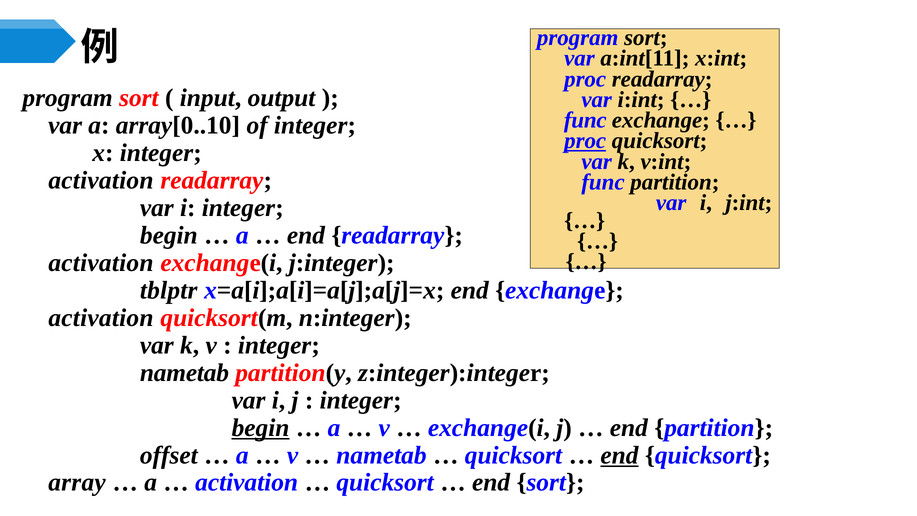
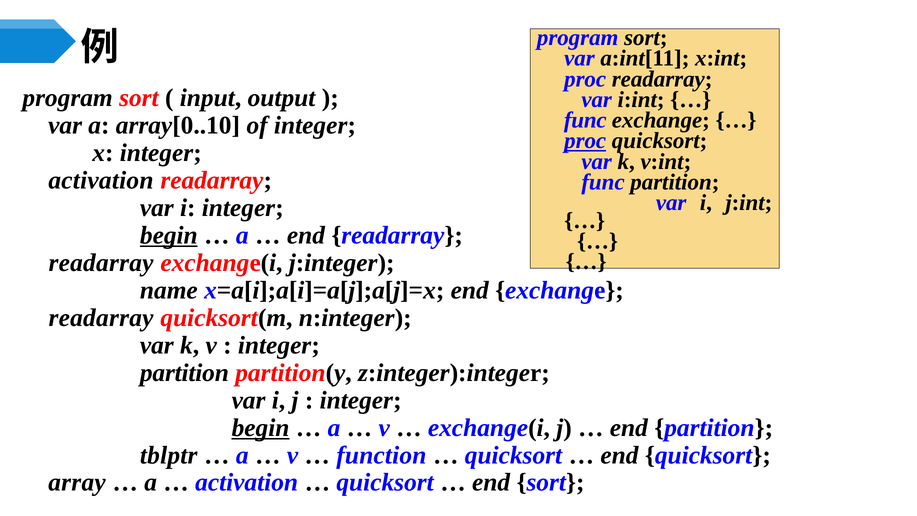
begin at (169, 235) underline: none -> present
activation at (101, 263): activation -> readarray
tblptr: tblptr -> name
activation at (101, 318): activation -> readarray
nametab at (184, 373): nametab -> partition
offset: offset -> tblptr
nametab at (381, 455): nametab -> function
end at (619, 455) underline: present -> none
